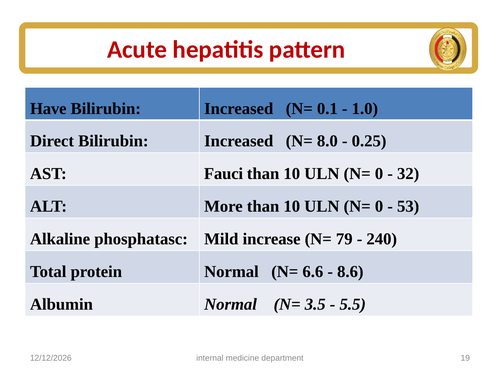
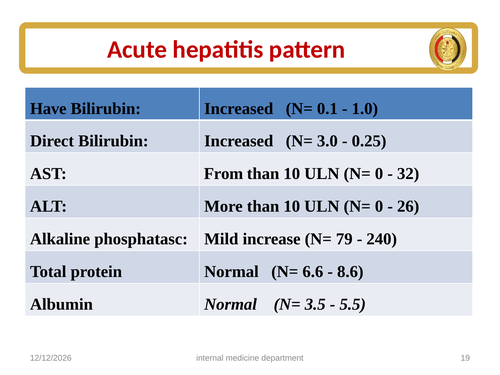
8.0: 8.0 -> 3.0
Fauci: Fauci -> From
53: 53 -> 26
